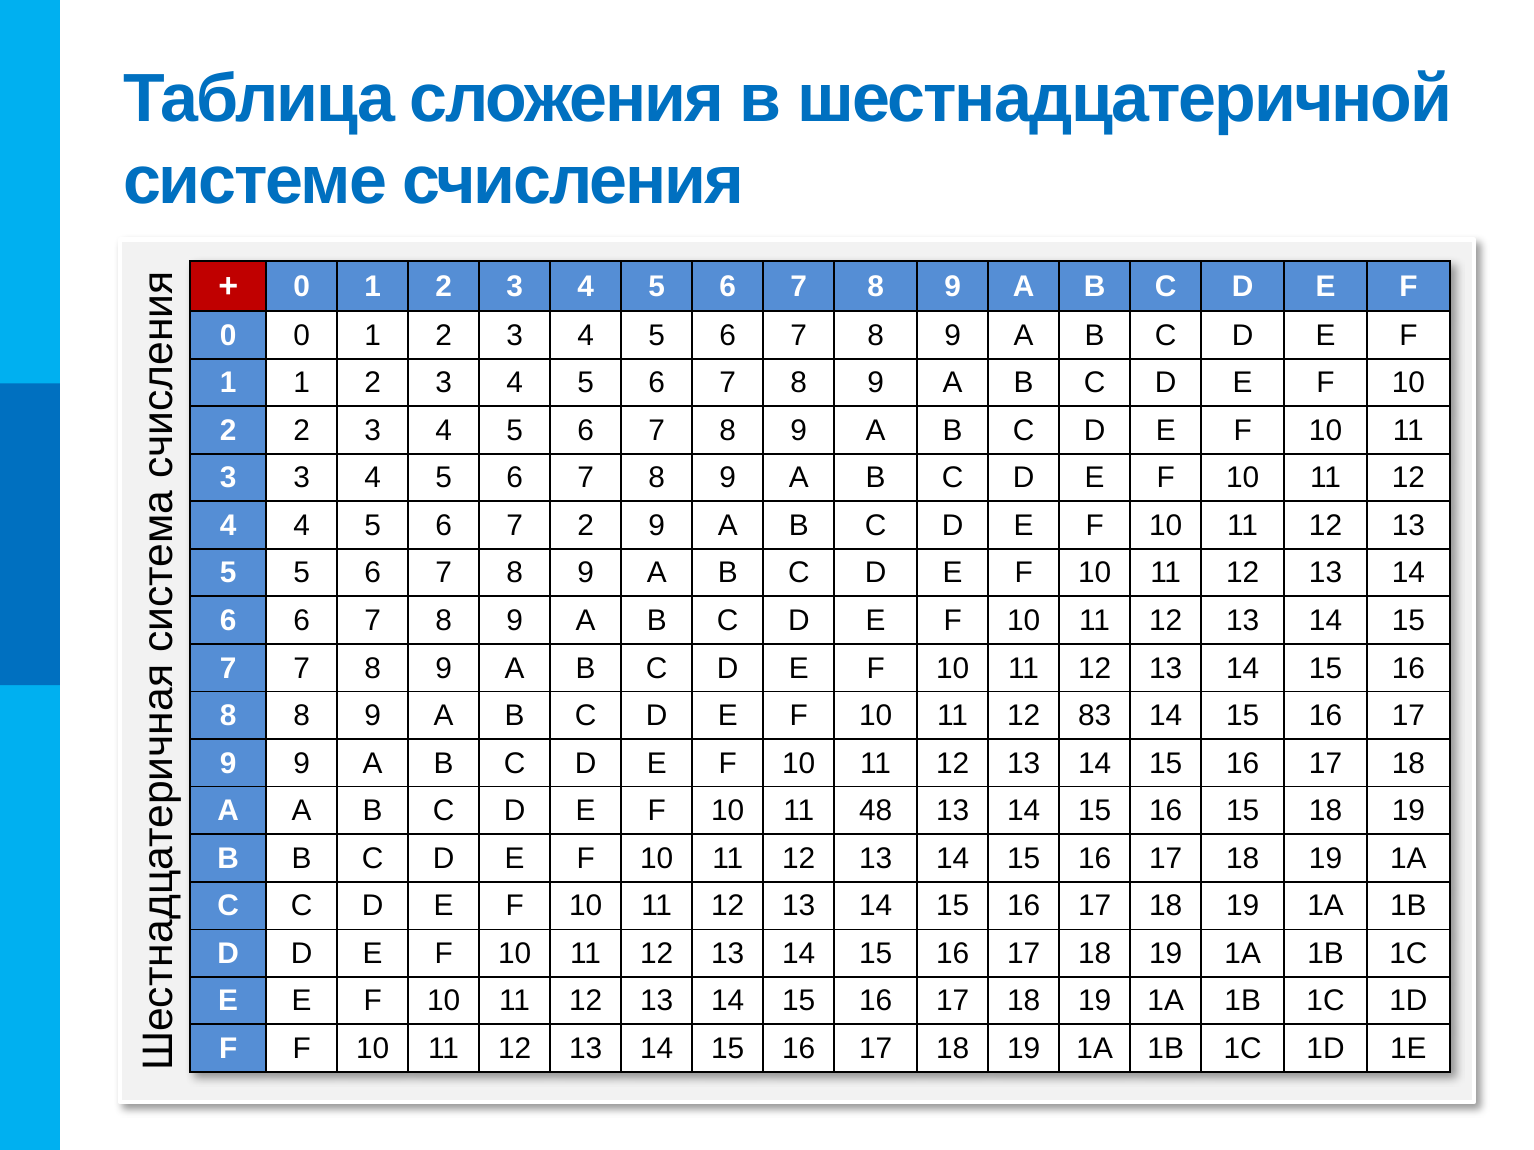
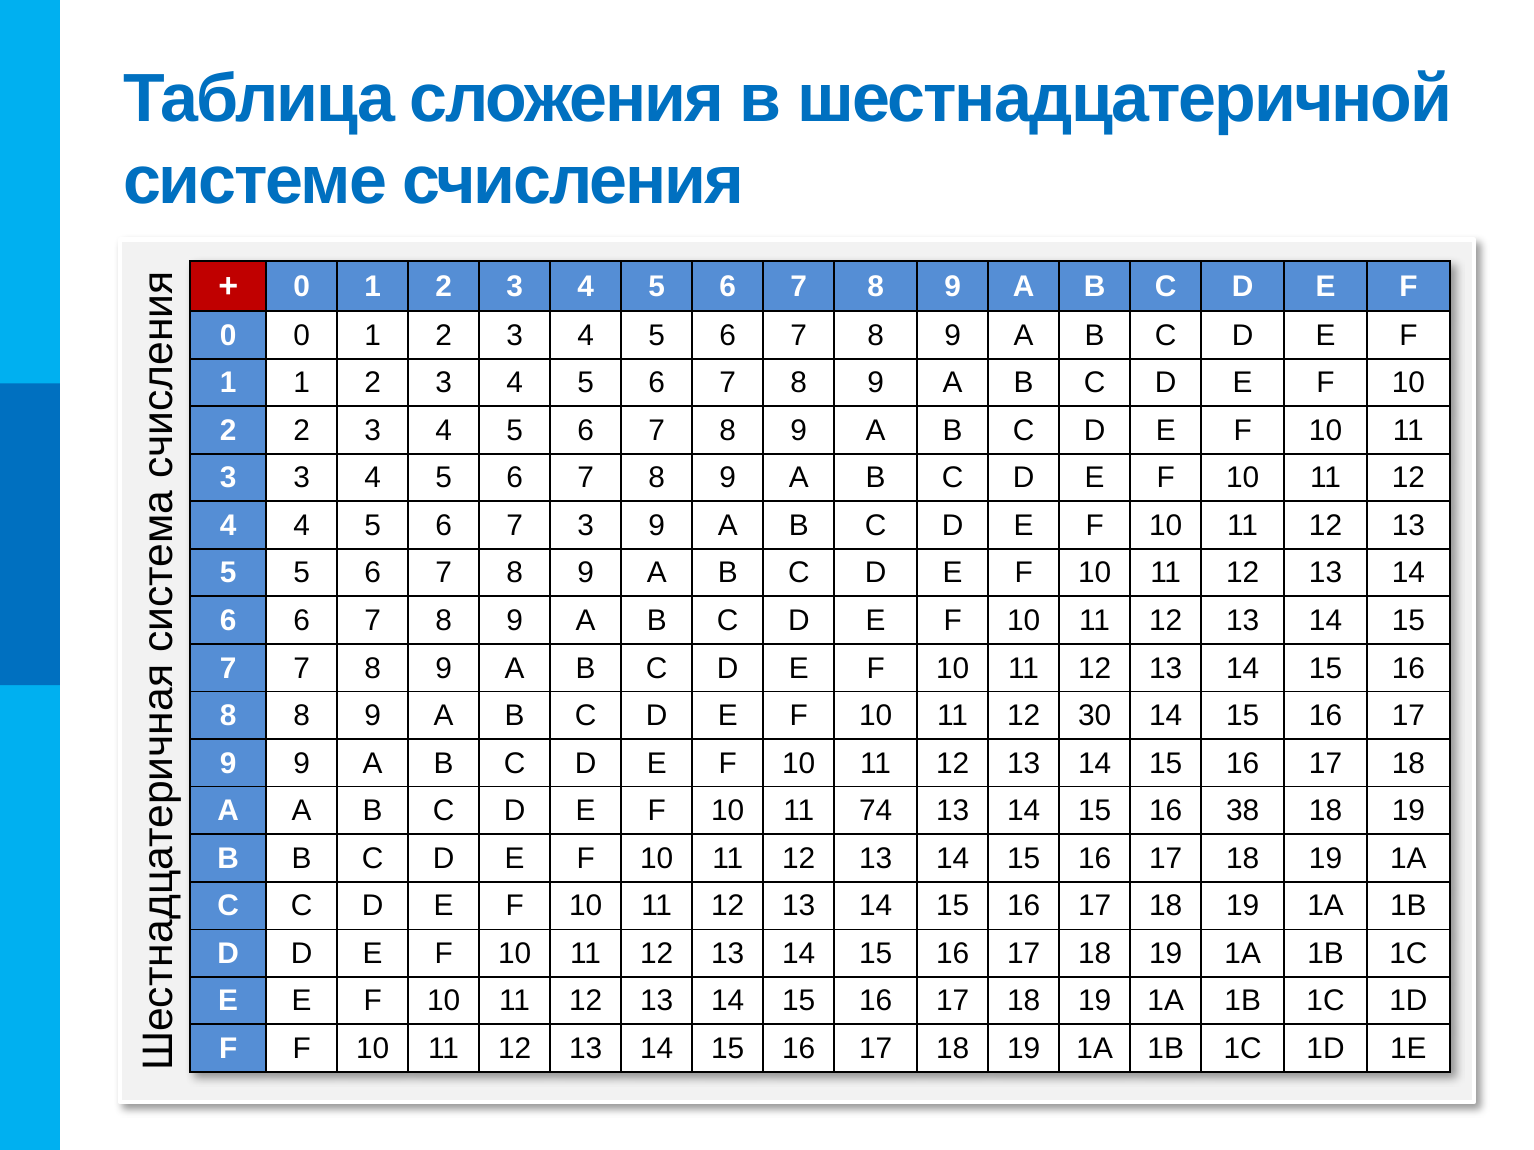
7 2: 2 -> 3
83: 83 -> 30
48: 48 -> 74
16 15: 15 -> 38
